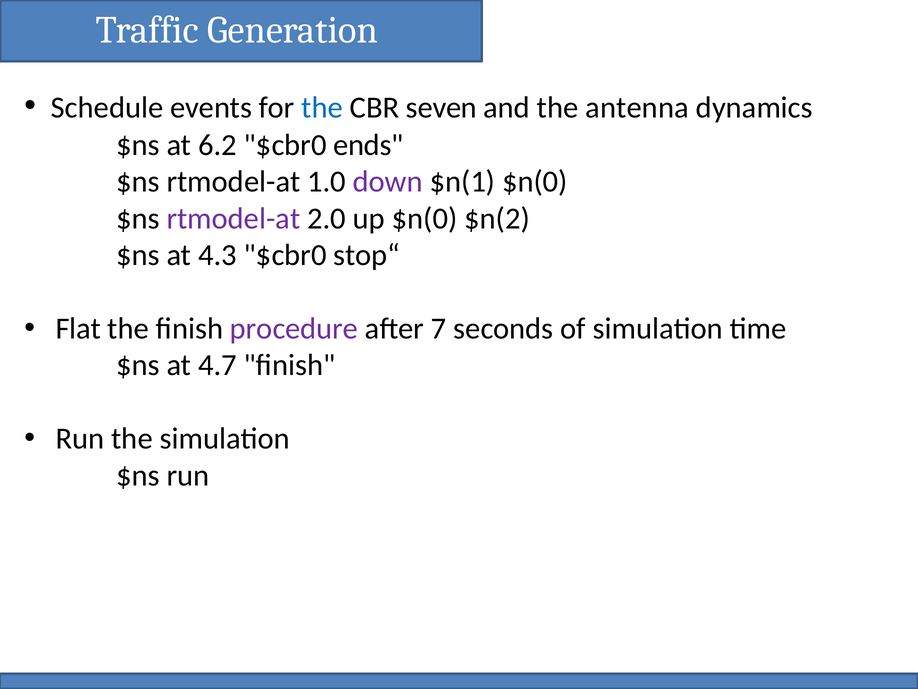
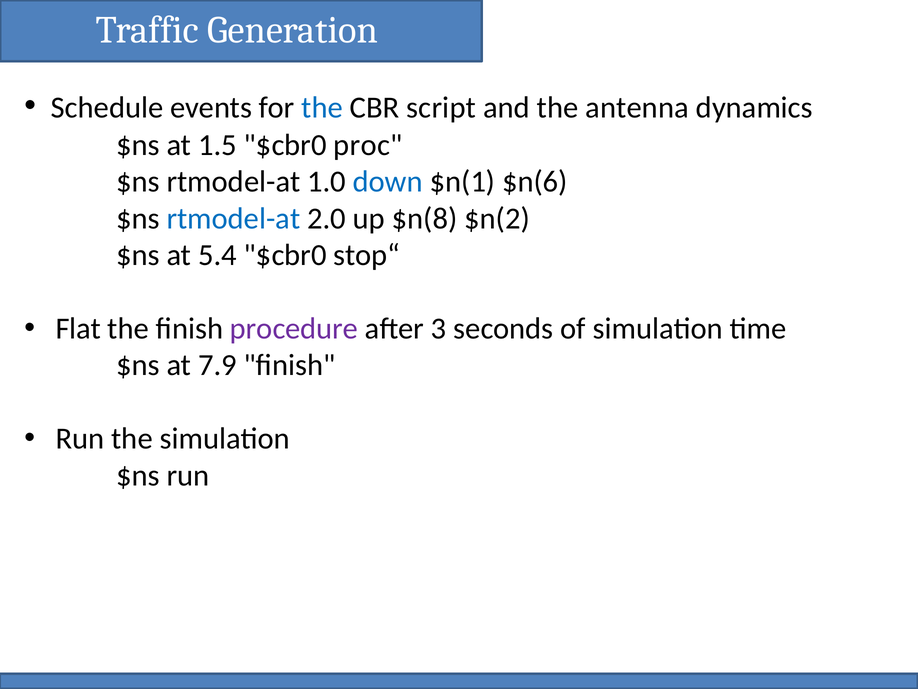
seven: seven -> script
6.2: 6.2 -> 1.5
ends: ends -> proc
down colour: purple -> blue
$n(1 $n(0: $n(0 -> $n(6
rtmodel-at at (233, 218) colour: purple -> blue
up $n(0: $n(0 -> $n(8
4.3: 4.3 -> 5.4
7: 7 -> 3
4.7: 4.7 -> 7.9
